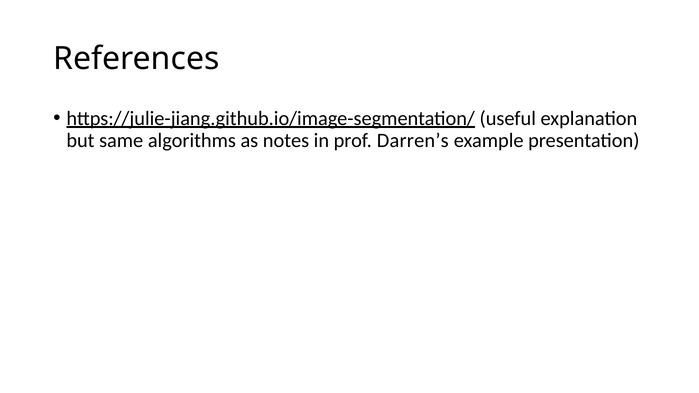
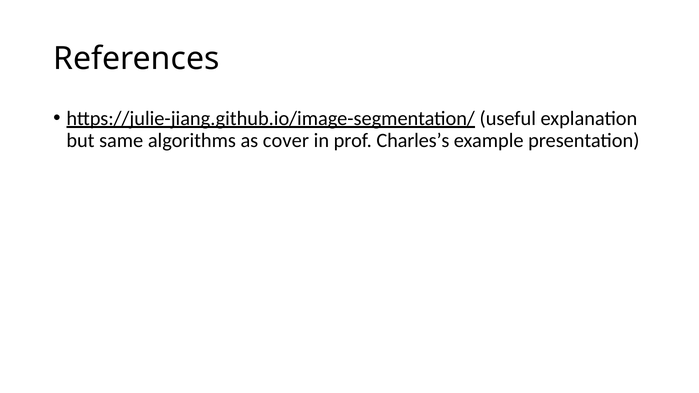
notes: notes -> cover
Darren’s: Darren’s -> Charles’s
